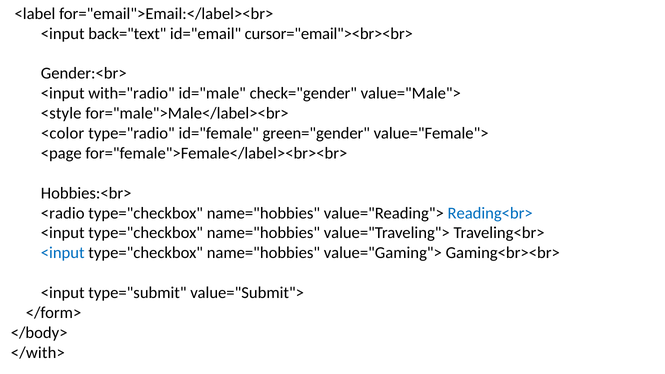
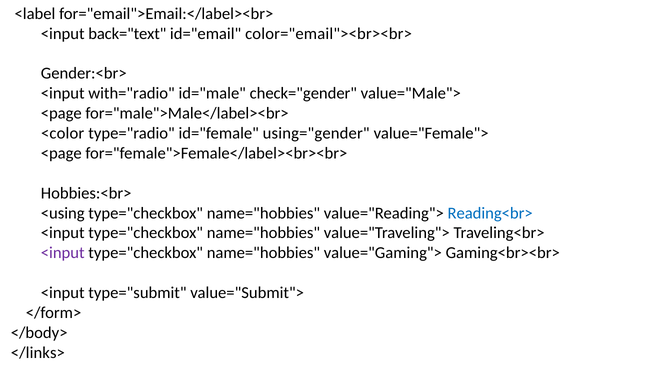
cursor="email"><br><br>: cursor="email"><br><br> -> color="email"><br><br>
<style at (61, 113): <style -> <page
green="gender: green="gender -> using="gender
<radio: <radio -> <using
<input at (63, 253) colour: blue -> purple
</with>: </with> -> </links>
